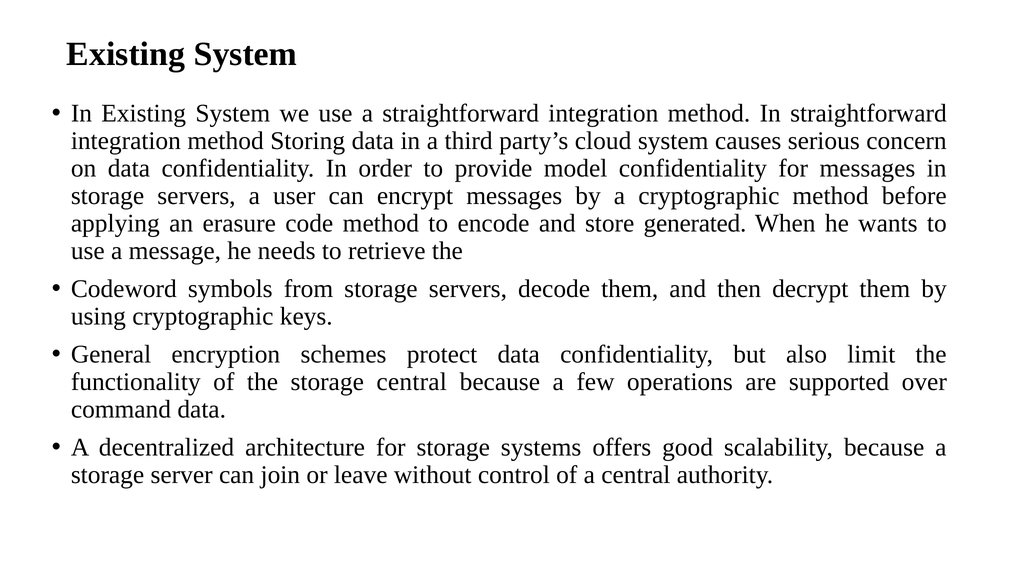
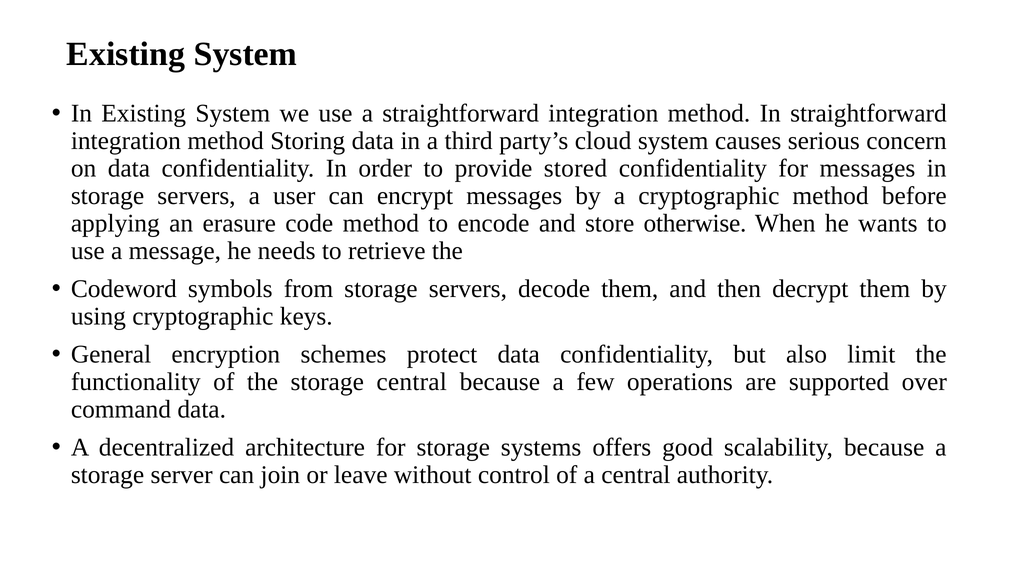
model: model -> stored
generated: generated -> otherwise
